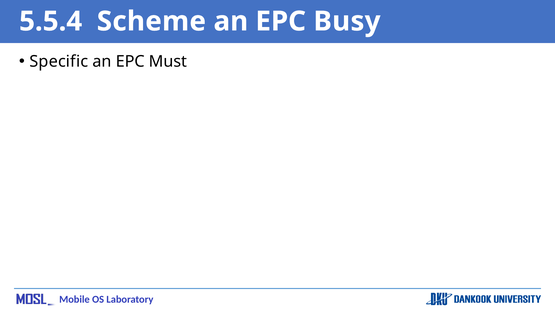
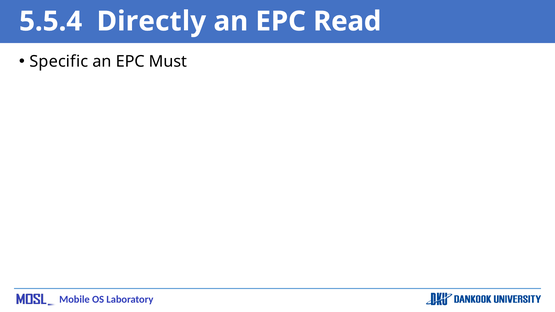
Scheme: Scheme -> Directly
Busy: Busy -> Read
